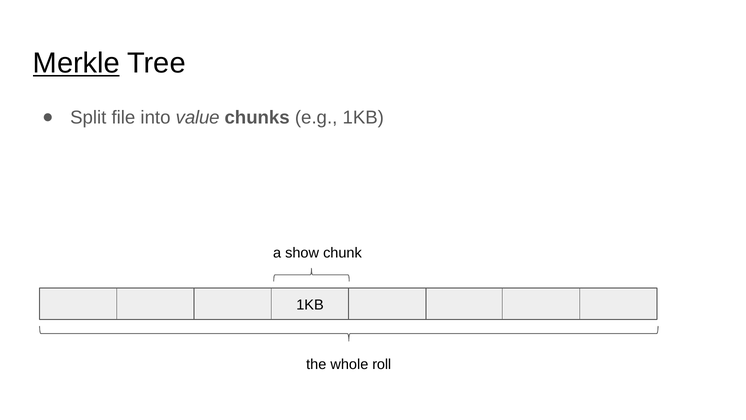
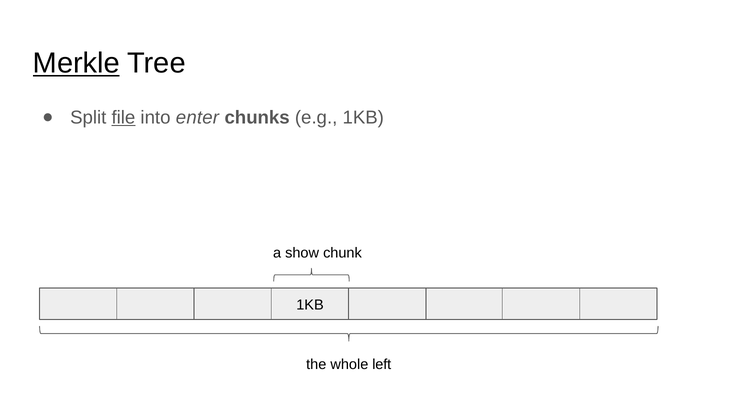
file underline: none -> present
value: value -> enter
roll: roll -> left
